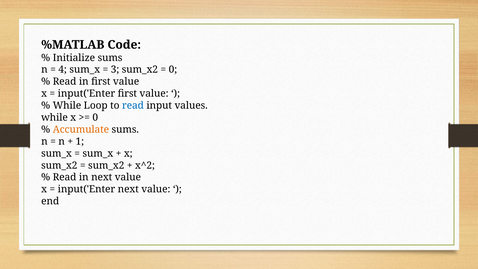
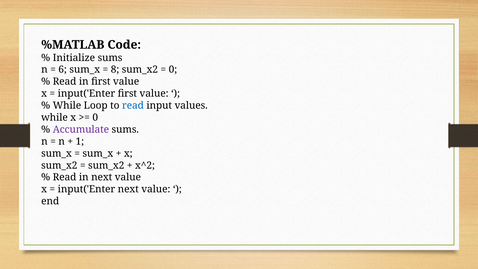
4: 4 -> 6
3: 3 -> 8
Accumulate colour: orange -> purple
